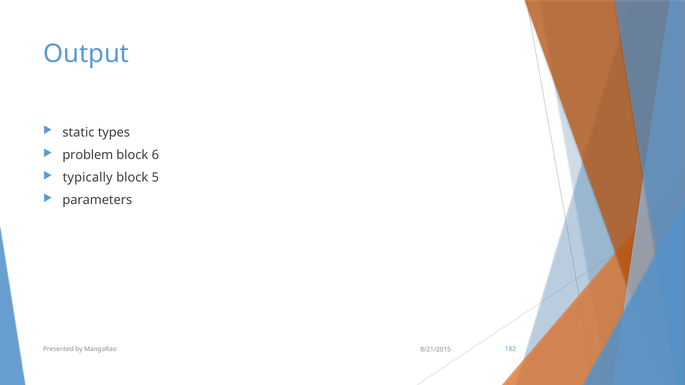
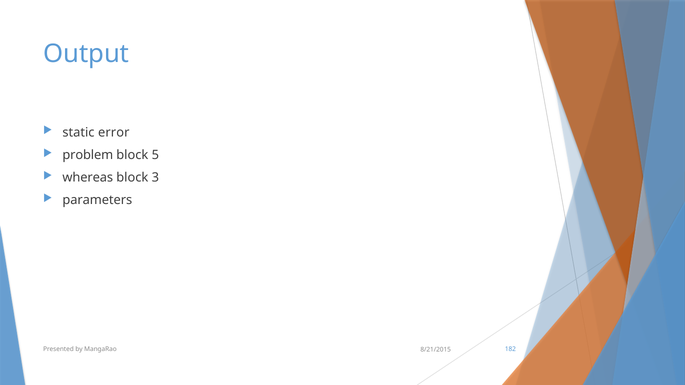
types: types -> error
6: 6 -> 5
typically: typically -> whereas
5: 5 -> 3
